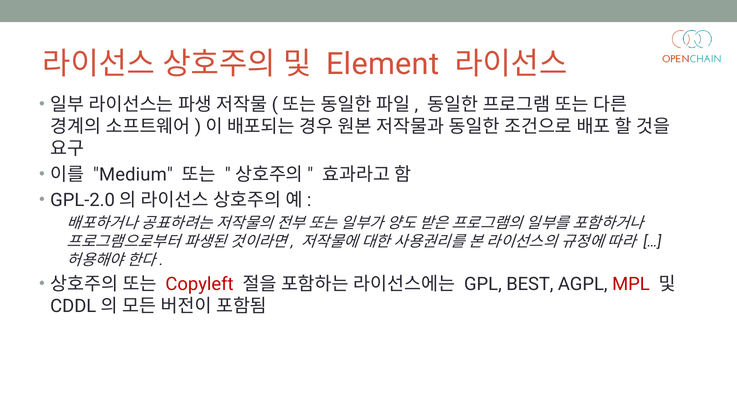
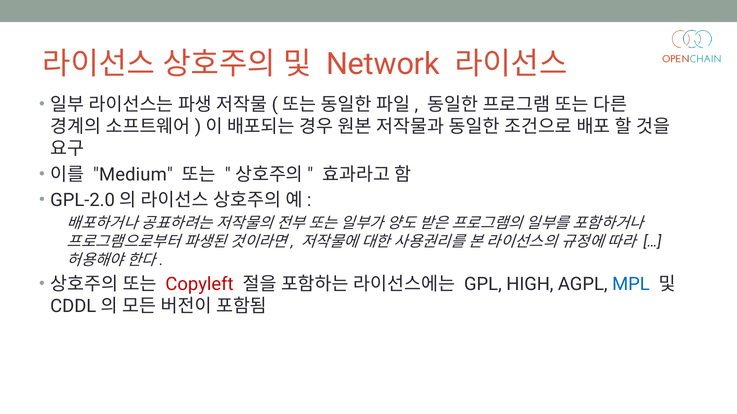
Element: Element -> Network
BEST: BEST -> HIGH
MPL colour: red -> blue
